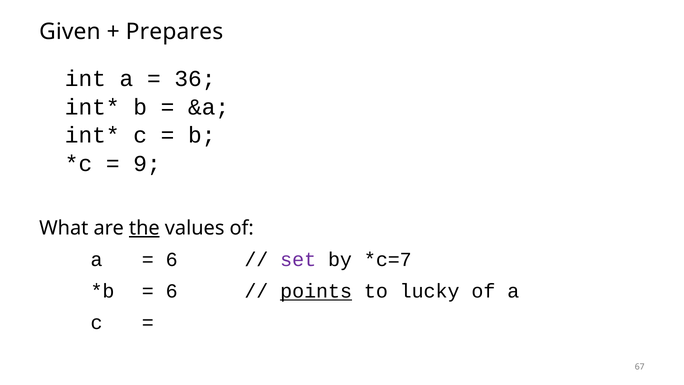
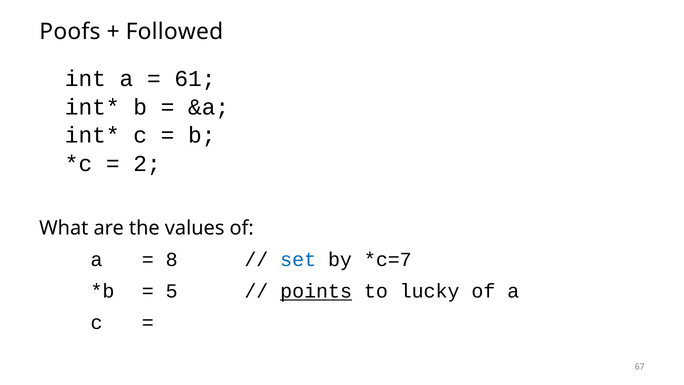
Given: Given -> Poofs
Prepares: Prepares -> Followed
36: 36 -> 61
9: 9 -> 2
the underline: present -> none
6 at (172, 260): 6 -> 8
set colour: purple -> blue
6 at (172, 291): 6 -> 5
